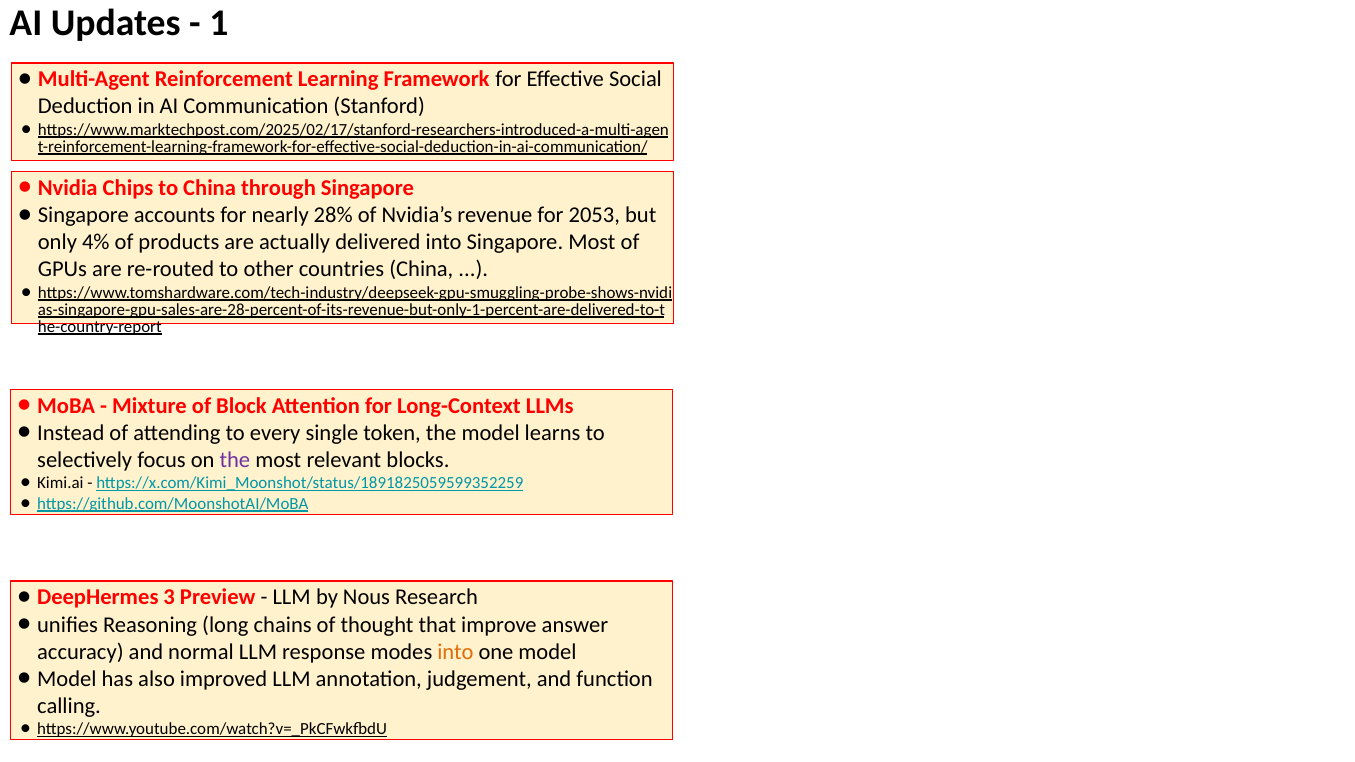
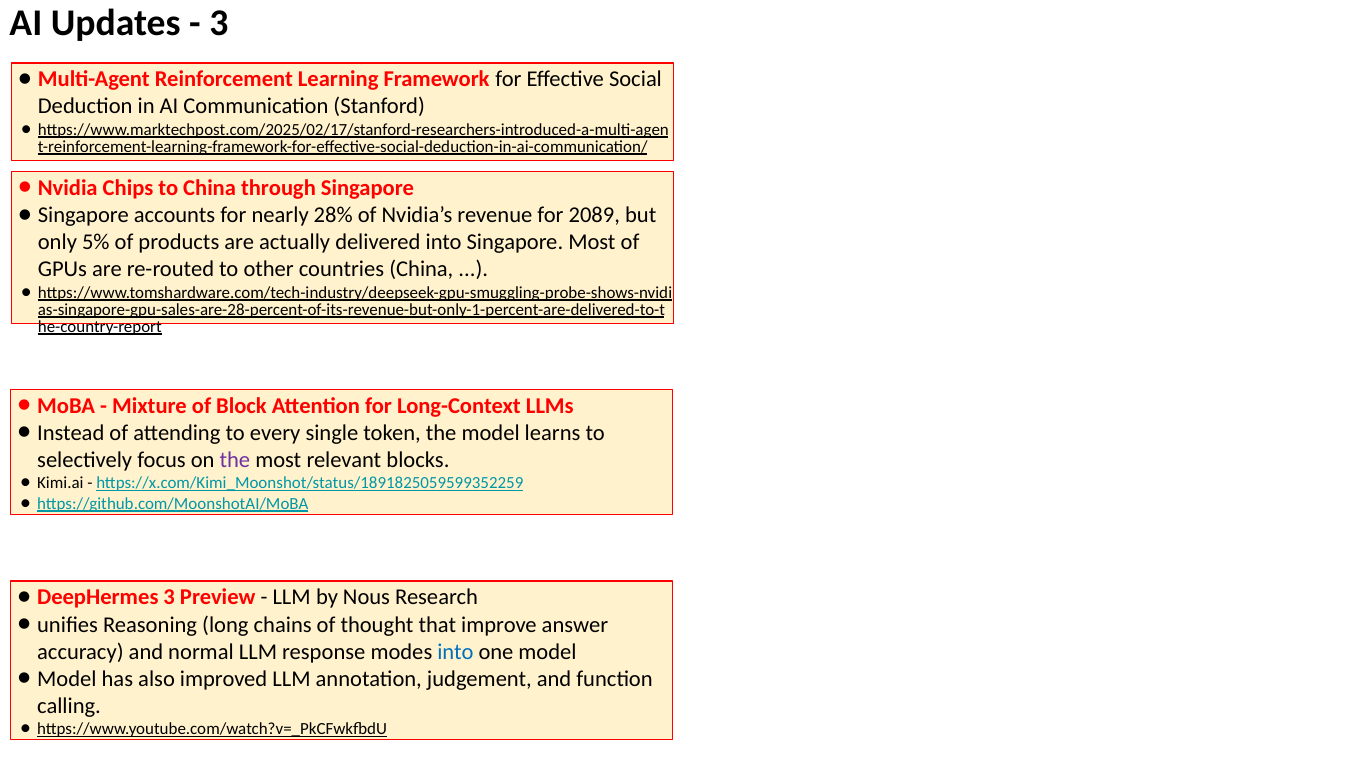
1 at (219, 23): 1 -> 3
2053: 2053 -> 2089
4%: 4% -> 5%
into at (455, 652) colour: orange -> blue
